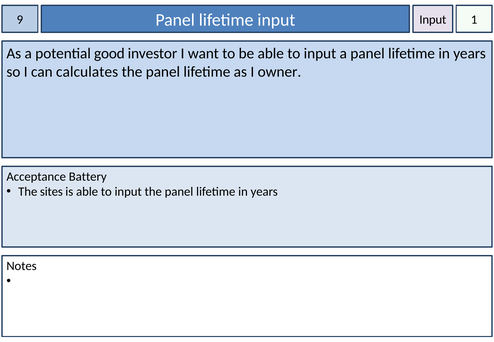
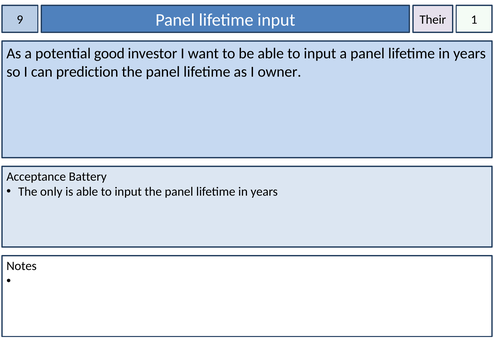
Input at (433, 20): Input -> Their
calculates: calculates -> prediction
sites: sites -> only
